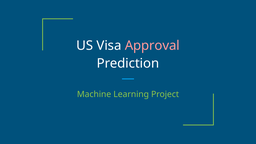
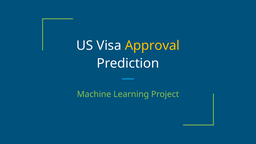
Approval colour: pink -> yellow
